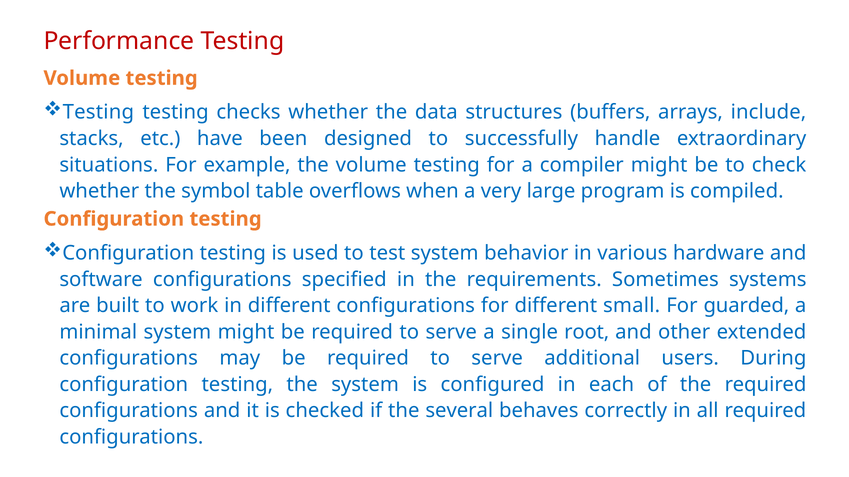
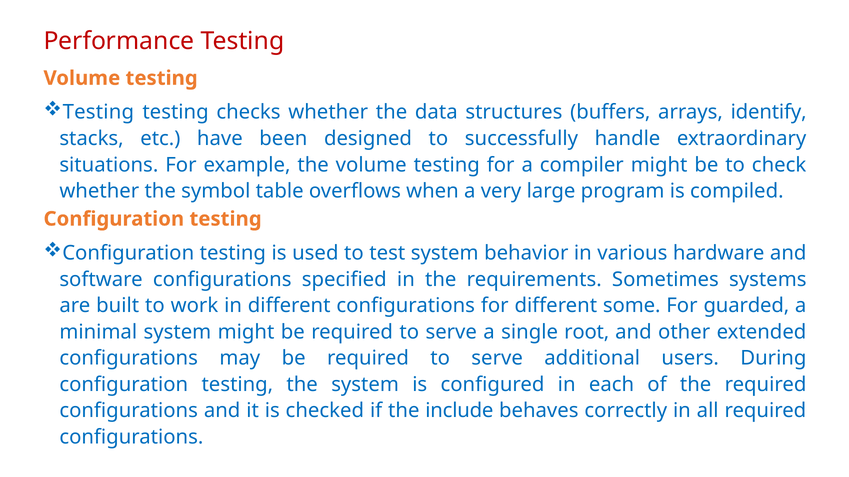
include: include -> identify
small: small -> some
several: several -> include
